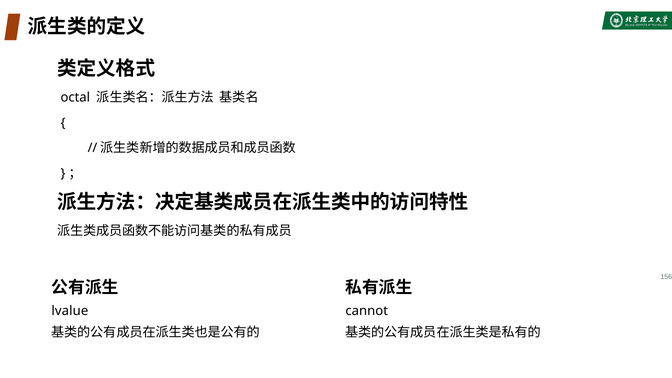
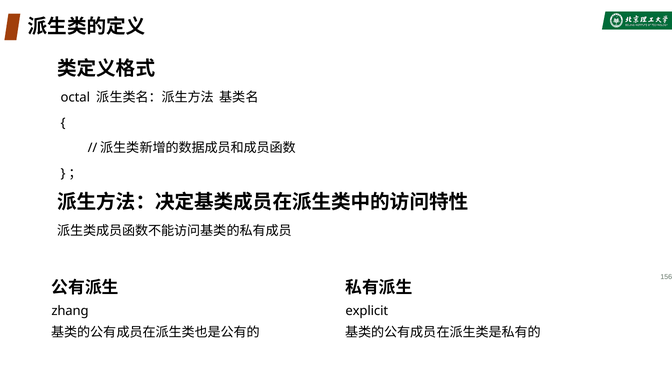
lvalue: lvalue -> zhang
cannot: cannot -> explicit
